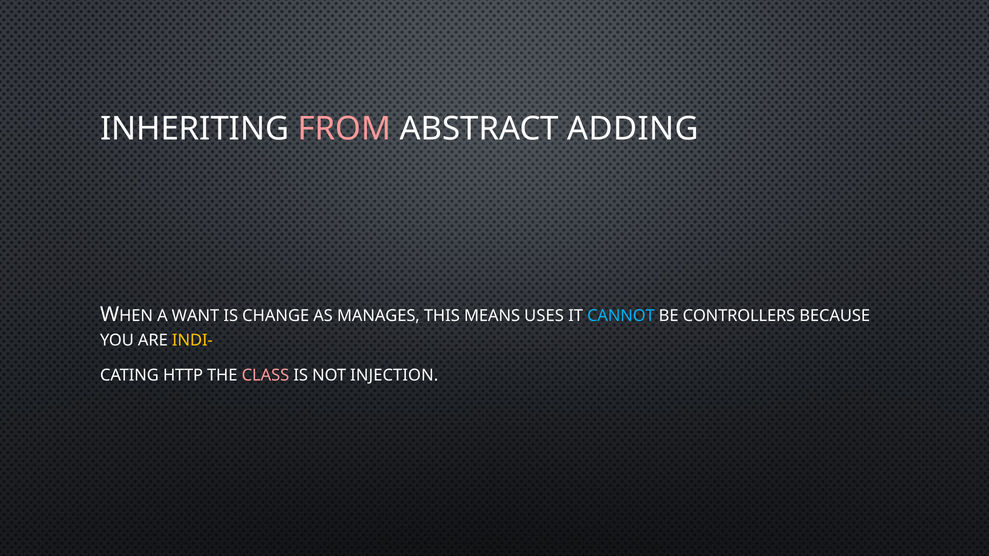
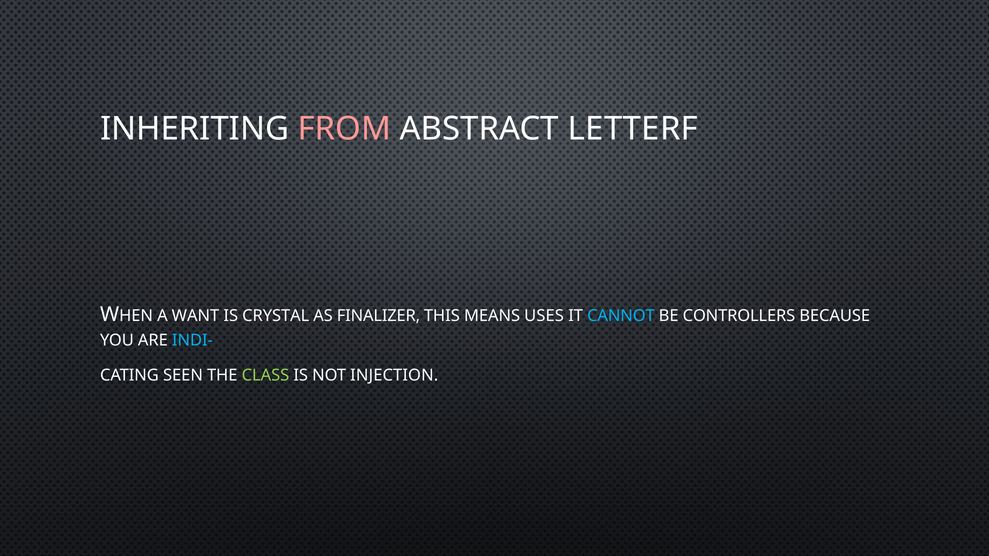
ADDING: ADDING -> LETTERF
CHANGE: CHANGE -> CRYSTAL
MANAGES: MANAGES -> FINALIZER
INDI- colour: yellow -> light blue
HTTP: HTTP -> SEEN
CLASS colour: pink -> light green
